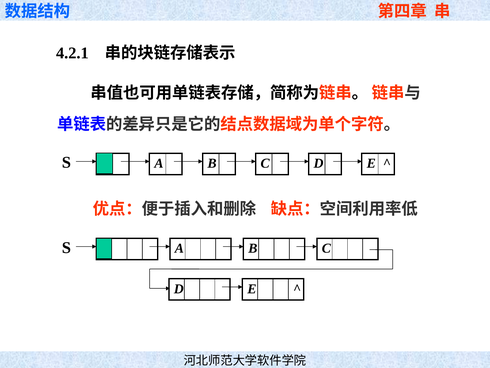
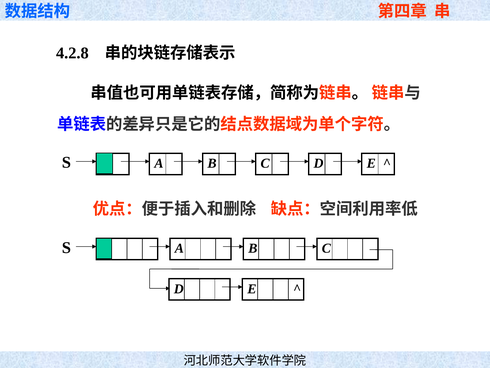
4.2.1: 4.2.1 -> 4.2.8
